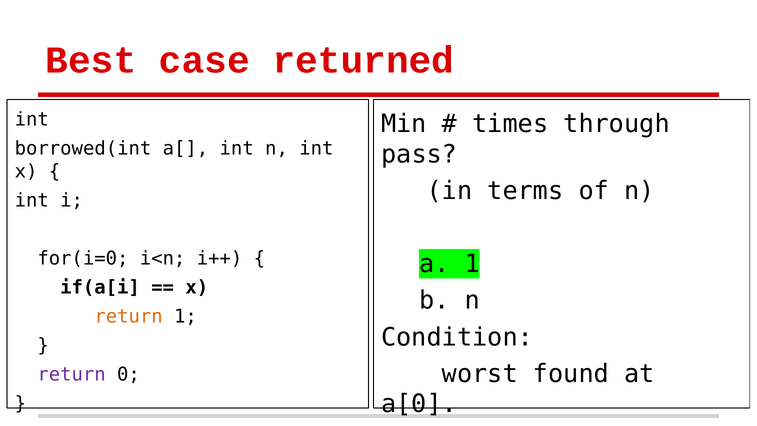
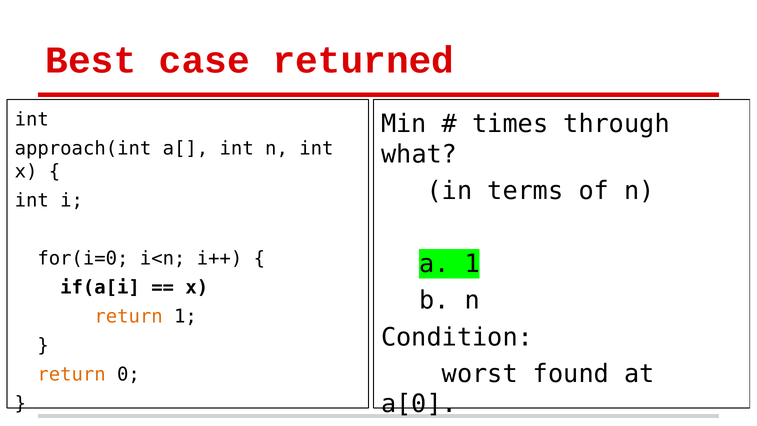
borrowed(int: borrowed(int -> approach(int
pass: pass -> what
return at (72, 375) colour: purple -> orange
